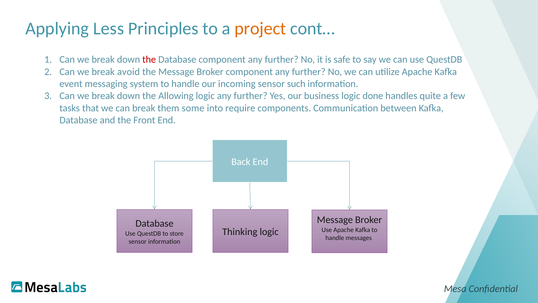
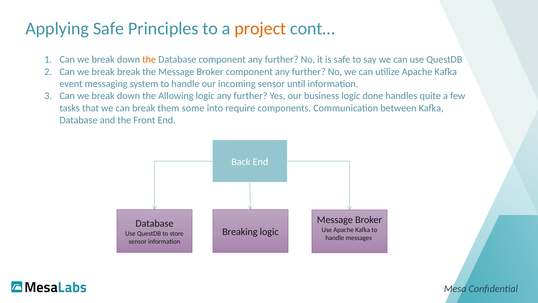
Applying Less: Less -> Safe
the at (149, 60) colour: red -> orange
break avoid: avoid -> break
such: such -> until
Thinking: Thinking -> Breaking
